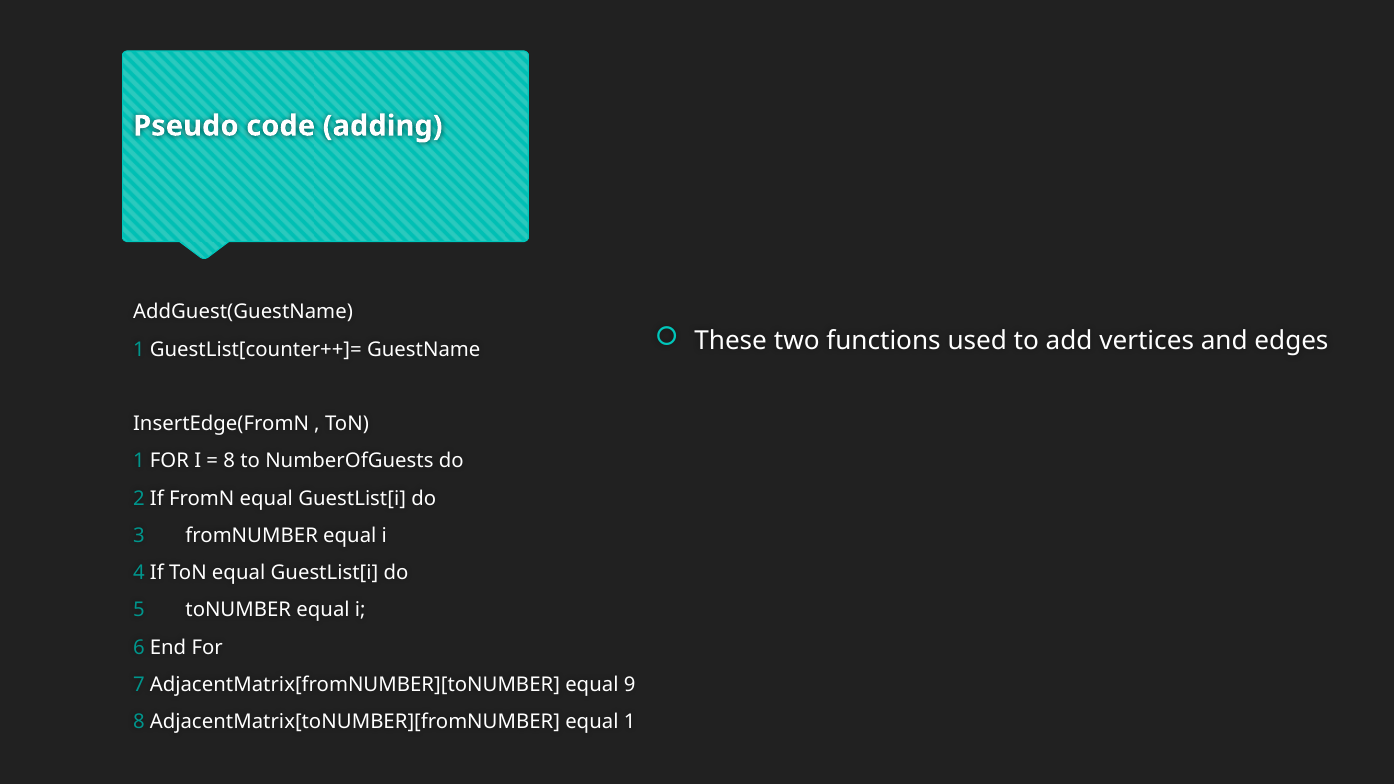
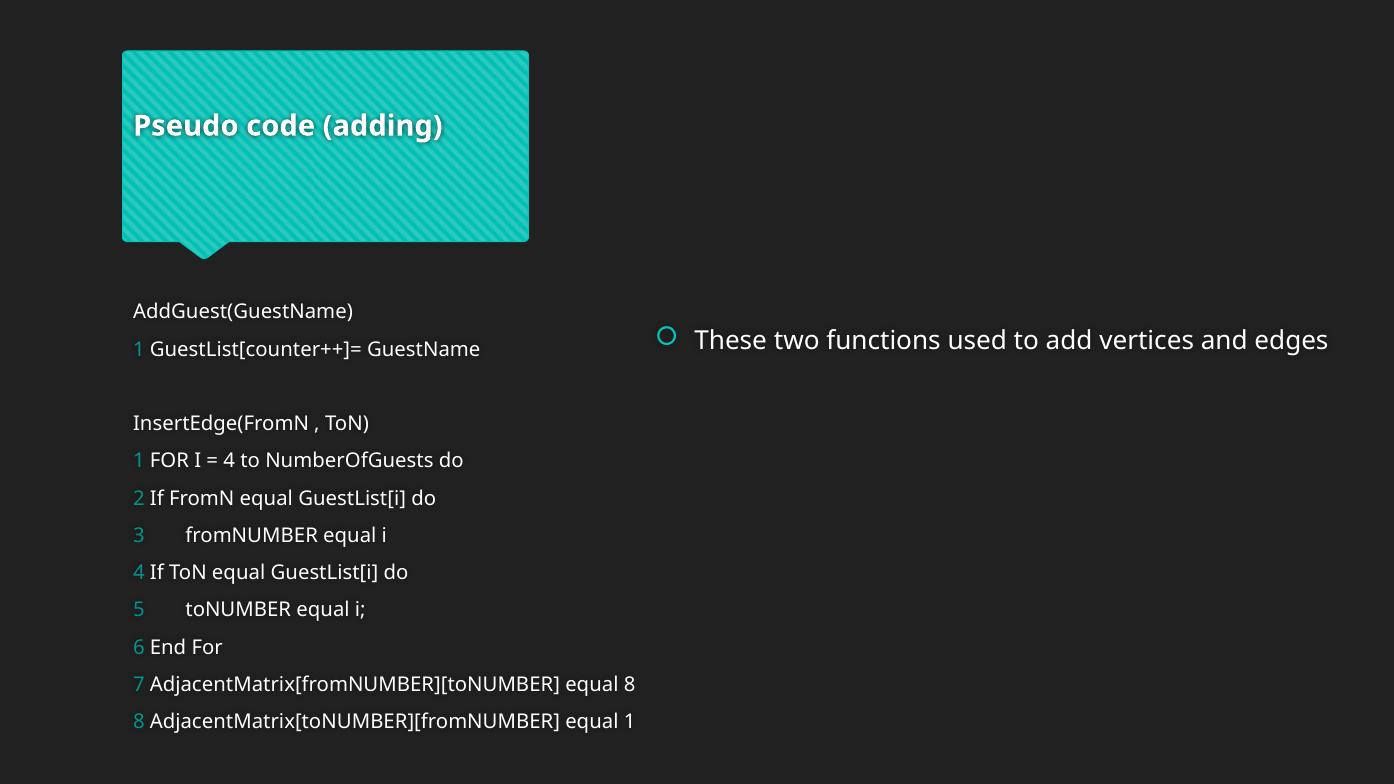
8 at (229, 461): 8 -> 4
equal 9: 9 -> 8
